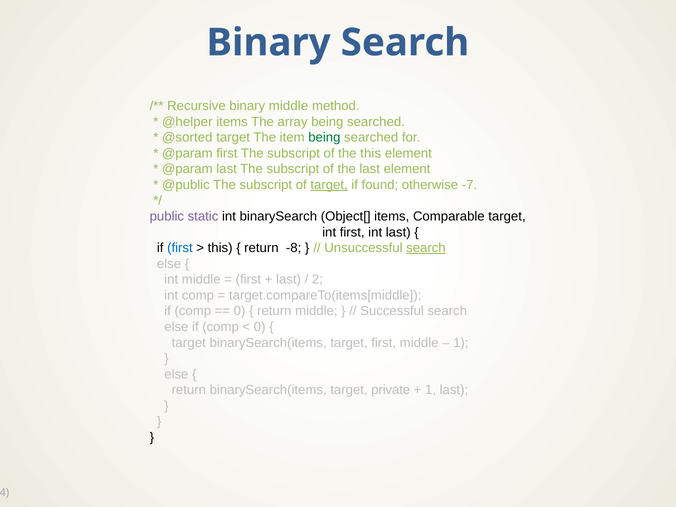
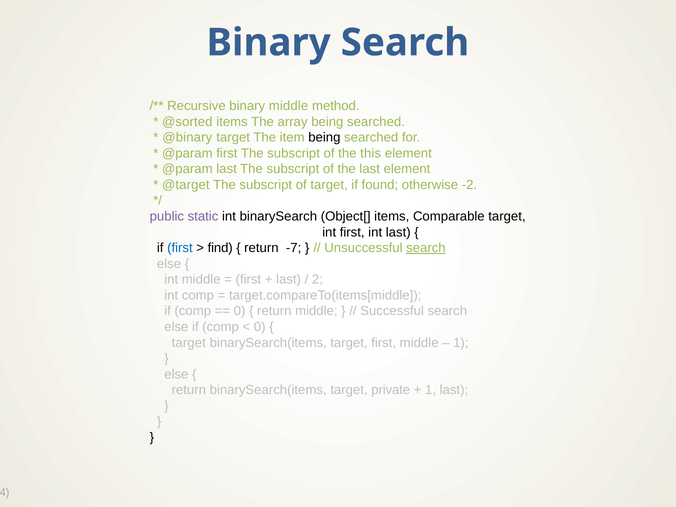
@helper: @helper -> @sorted
@sorted: @sorted -> @binary
being at (324, 138) colour: green -> black
@public: @public -> @target
target at (329, 185) underline: present -> none
-7: -7 -> -2
this at (220, 248): this -> find
-8: -8 -> -7
